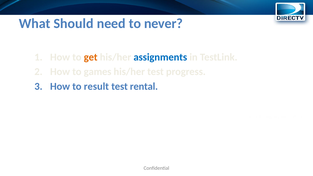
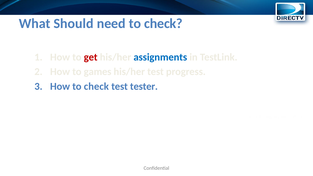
need to never: never -> check
get colour: orange -> red
How to result: result -> check
rental: rental -> tester
